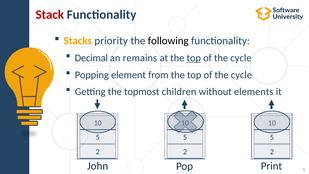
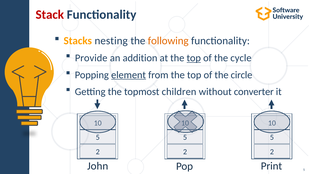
priority: priority -> nesting
following colour: black -> orange
Decimal: Decimal -> Provide
remains: remains -> addition
element underline: none -> present
cycle at (241, 75): cycle -> circle
elements: elements -> converter
